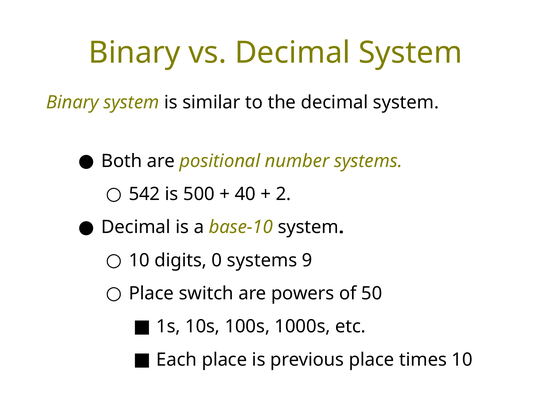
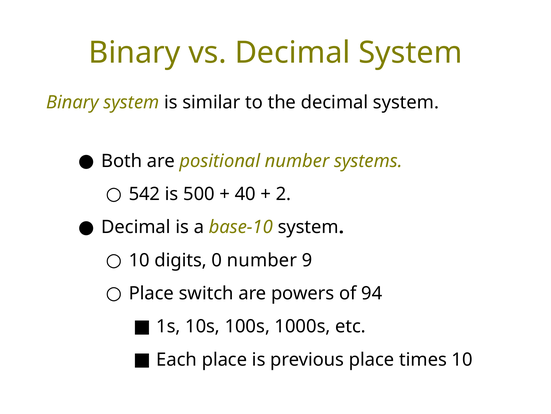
0 systems: systems -> number
50: 50 -> 94
